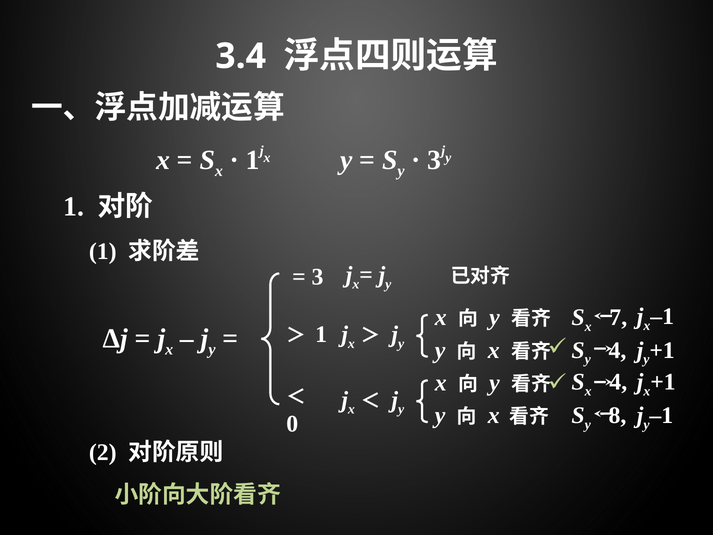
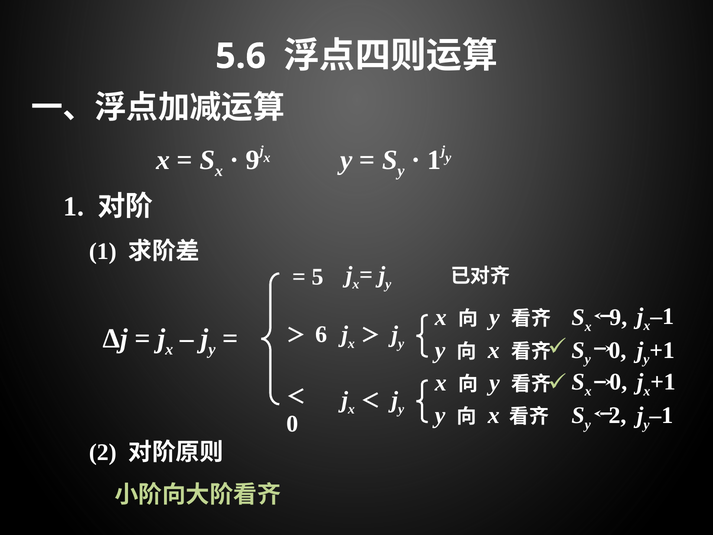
3.4: 3.4 -> 5.6
1 at (253, 160): 1 -> 9
3 at (434, 160): 3 -> 1
3 at (318, 277): 3 -> 5
x 7: 7 -> 9
1 at (321, 334): 1 -> 6
y 4: 4 -> 0
x 4: 4 -> 0
y 8: 8 -> 2
